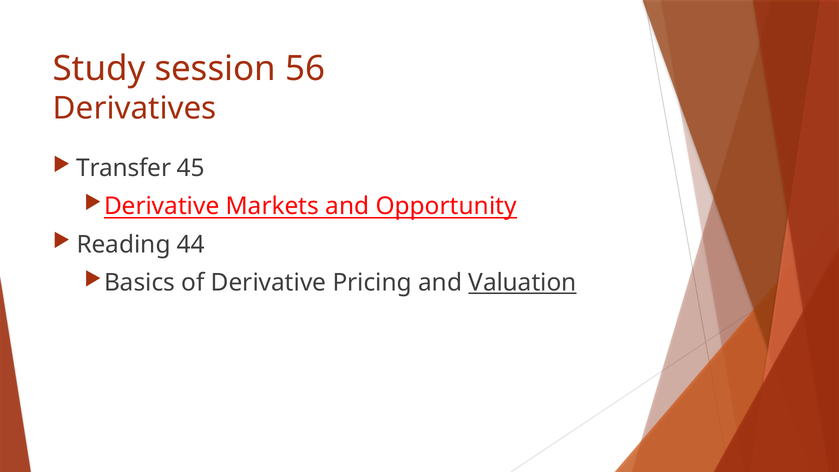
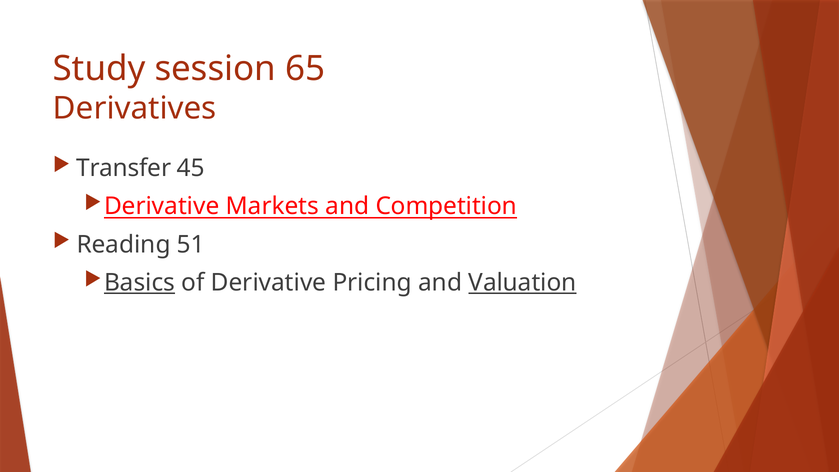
56: 56 -> 65
Opportunity: Opportunity -> Competition
44: 44 -> 51
Basics underline: none -> present
